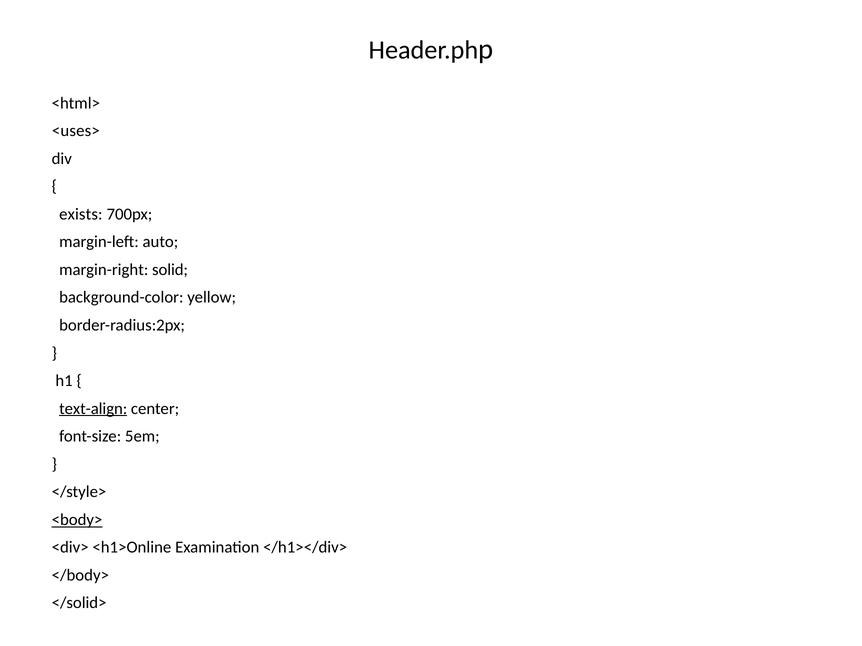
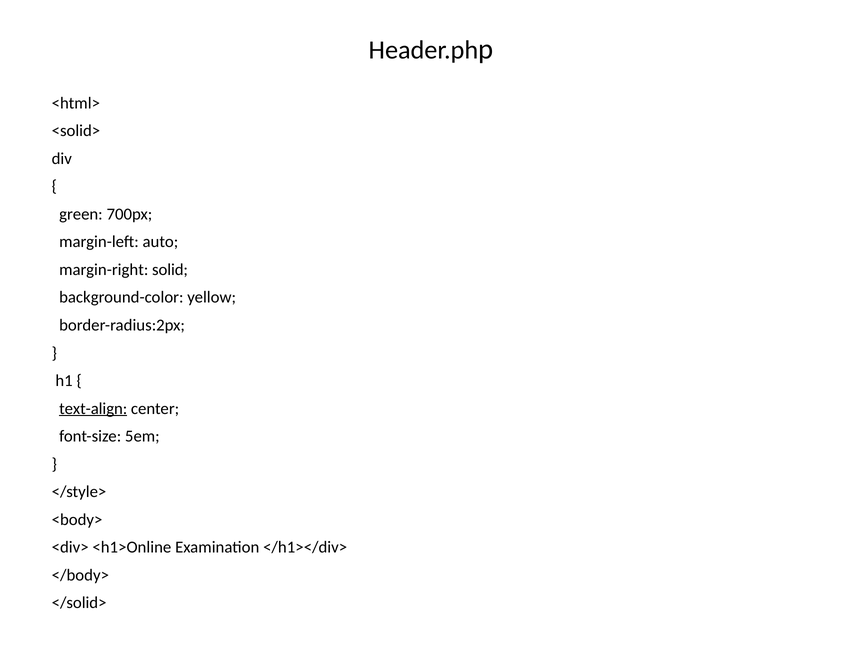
<uses>: <uses> -> <solid>
exists: exists -> green
<body> underline: present -> none
